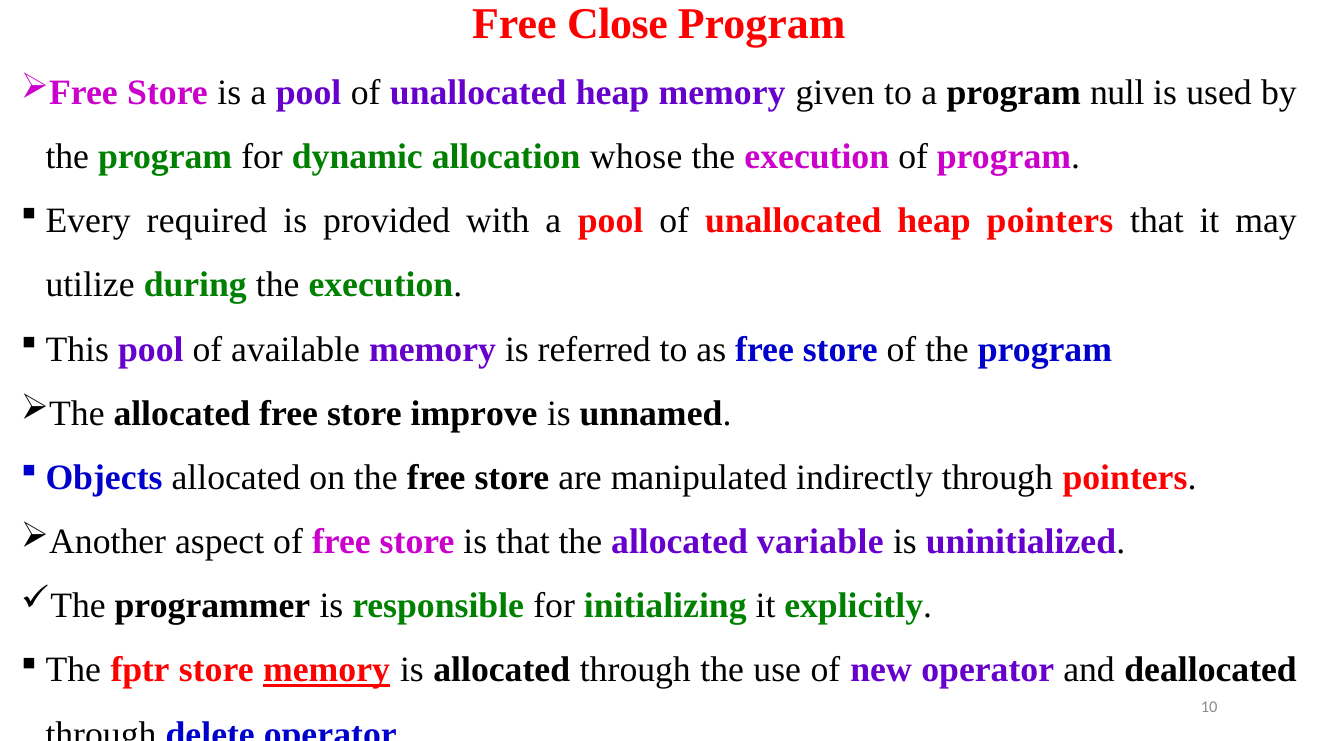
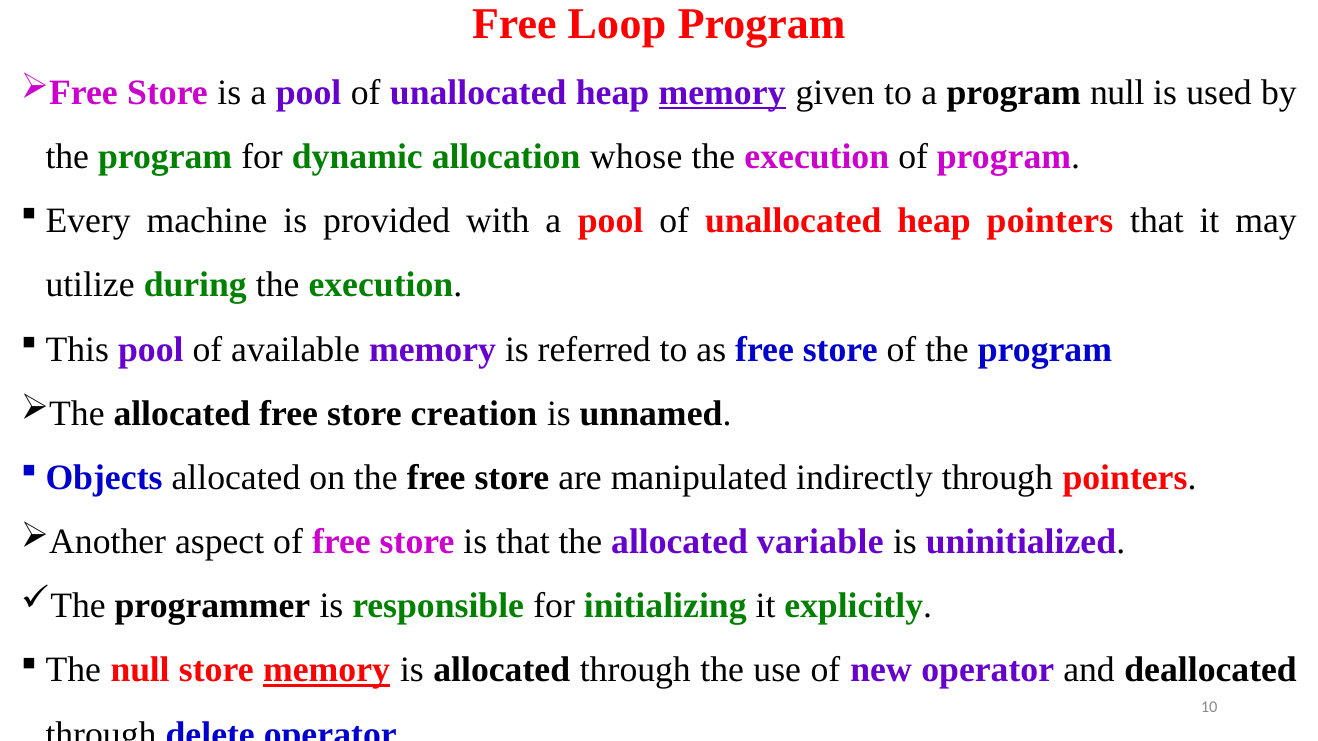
Close: Close -> Loop
memory at (722, 93) underline: none -> present
required: required -> machine
improve: improve -> creation
fptr at (140, 671): fptr -> null
